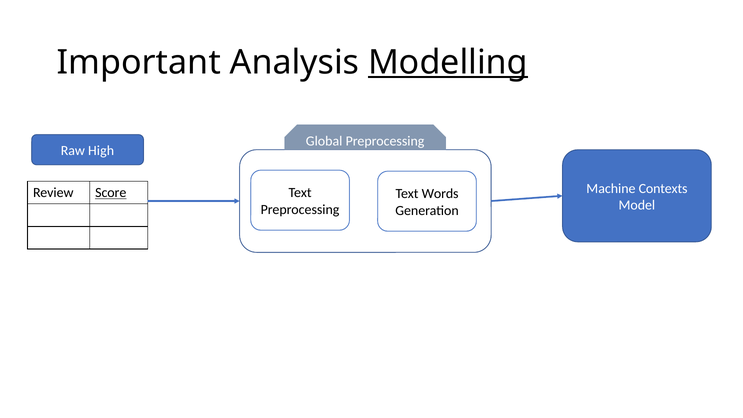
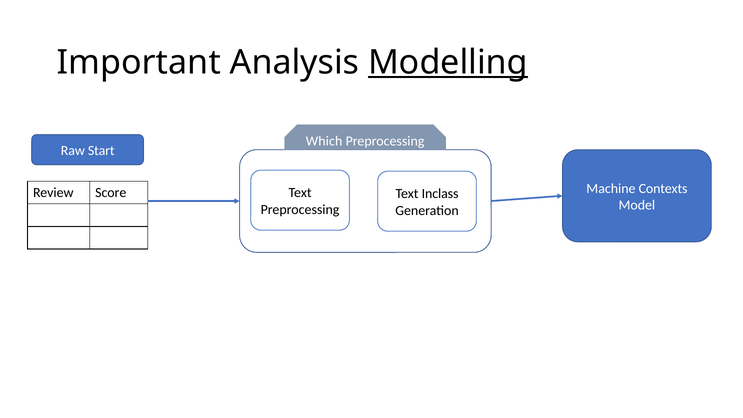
Global: Global -> Which
High: High -> Start
Score underline: present -> none
Words: Words -> Inclass
